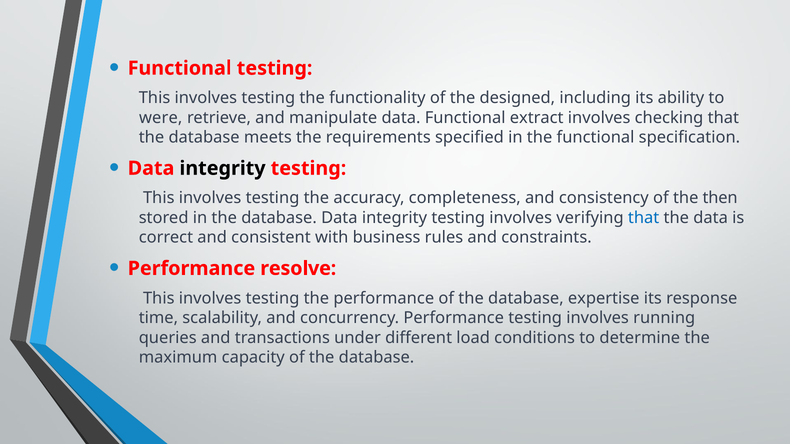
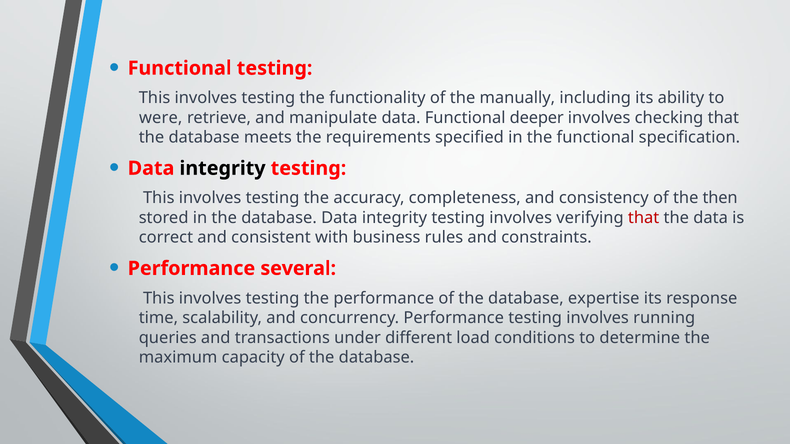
designed: designed -> manually
extract: extract -> deeper
that at (644, 218) colour: blue -> red
resolve: resolve -> several
